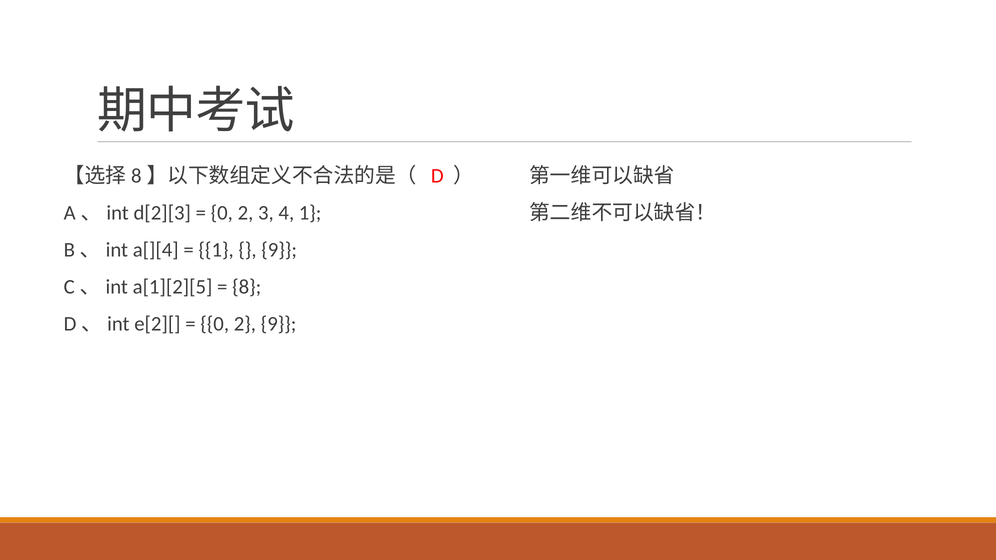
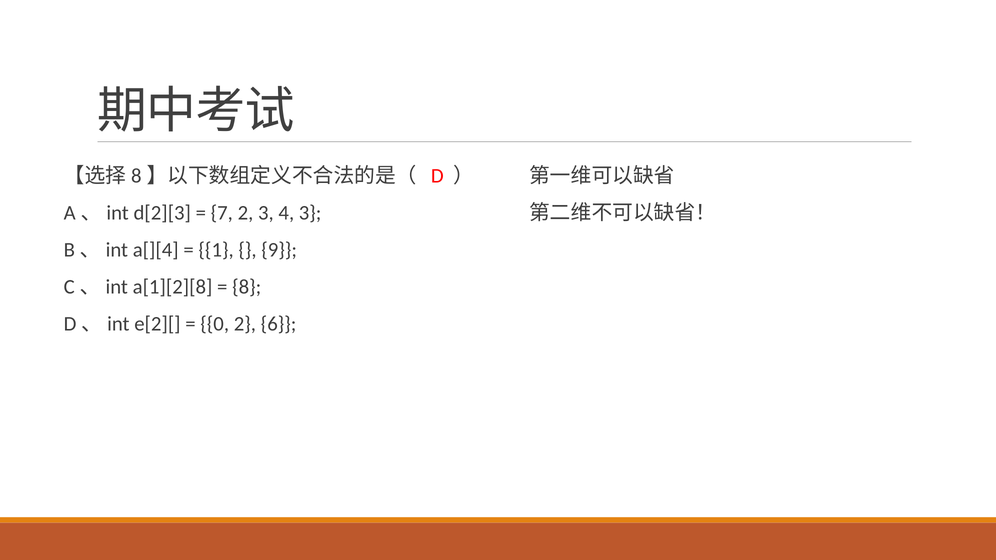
0 at (222, 213): 0 -> 7
4 1: 1 -> 3
a[1][2][5: a[1][2][5 -> a[1][2][8
2 9: 9 -> 6
